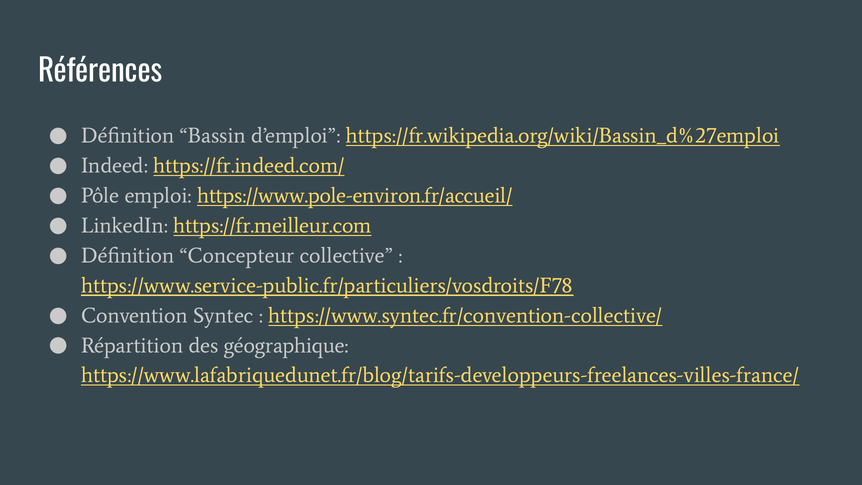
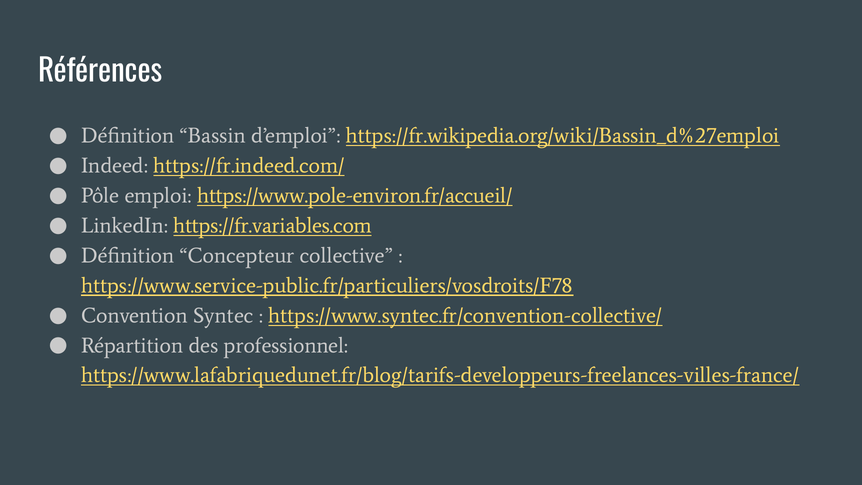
https://fr.meilleur.com: https://fr.meilleur.com -> https://fr.variables.com
géographique: géographique -> professionnel
